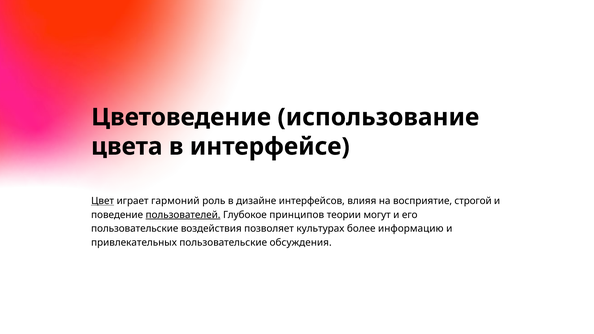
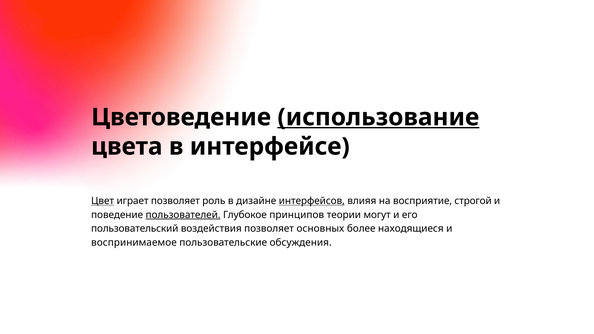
использование underline: none -> present
играет гармоний: гармоний -> позволяет
интерфейсов underline: none -> present
пользовательские at (135, 229): пользовательские -> пользовательский
культурах: культурах -> основных
информацию: информацию -> находящиеся
привлекательных: привлекательных -> воспринимаемое
